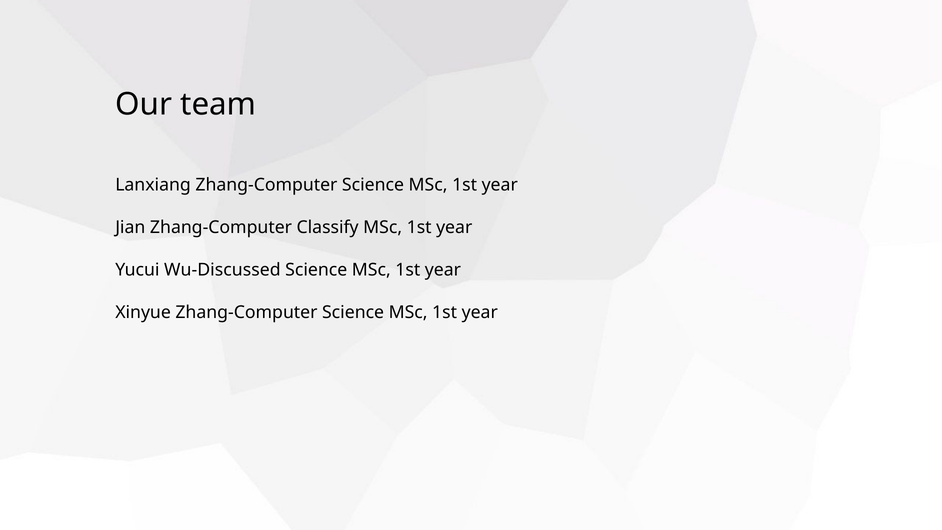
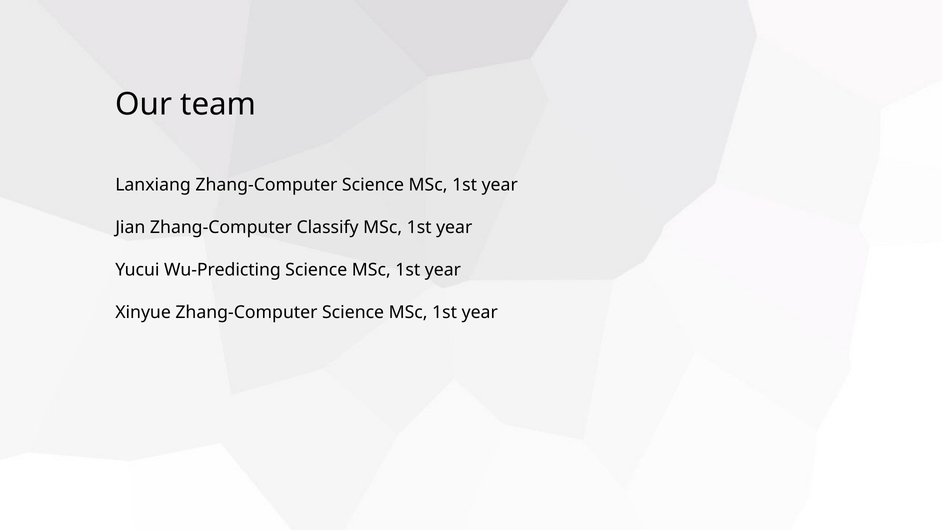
Wu-Discussed: Wu-Discussed -> Wu-Predicting
